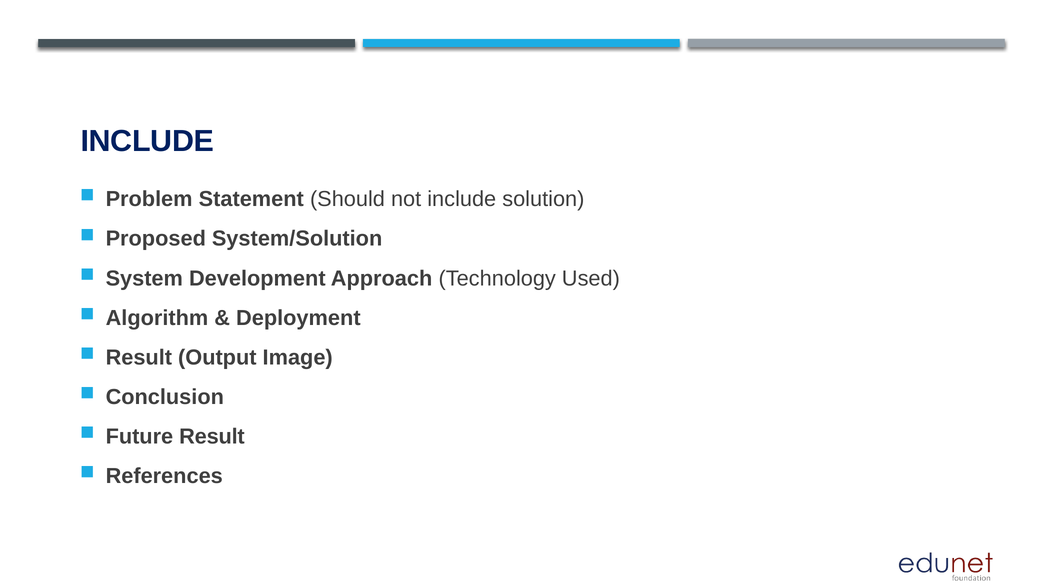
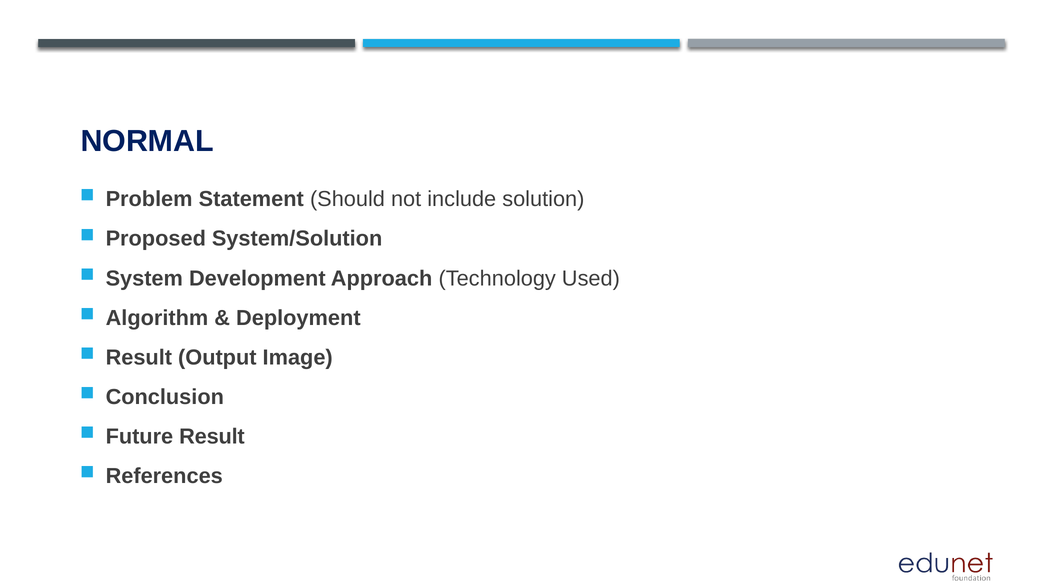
INCLUDE at (147, 141): INCLUDE -> NORMAL
